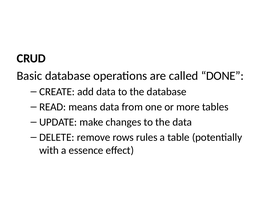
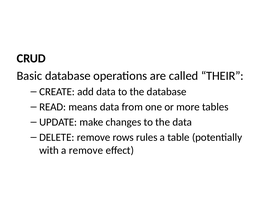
DONE: DONE -> THEIR
a essence: essence -> remove
